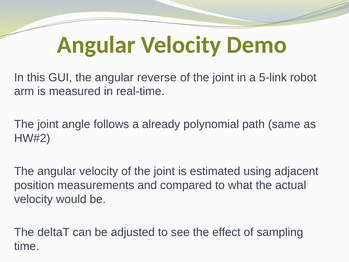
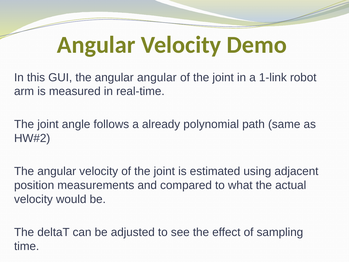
angular reverse: reverse -> angular
5-link: 5-link -> 1-link
